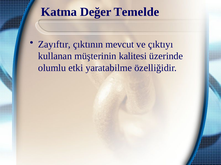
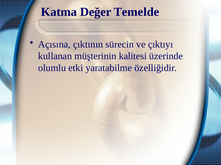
Zayıftır: Zayıftır -> Açısına
mevcut: mevcut -> sürecin
